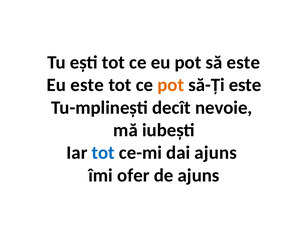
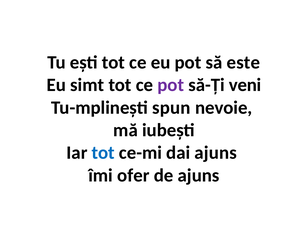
Eu este: este -> simt
pot at (171, 85) colour: orange -> purple
să-Ţi este: este -> veni
decît: decît -> spun
